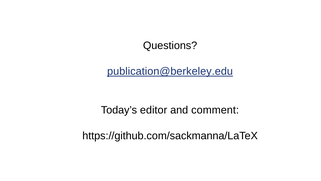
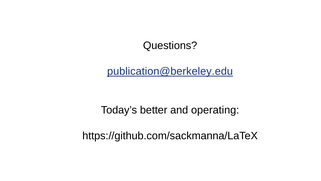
editor: editor -> better
comment: comment -> operating
